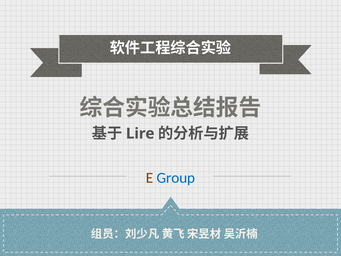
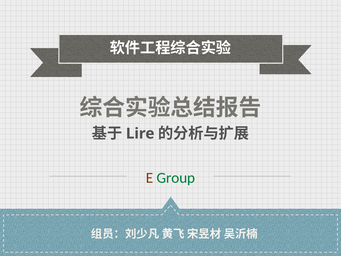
Group colour: blue -> green
